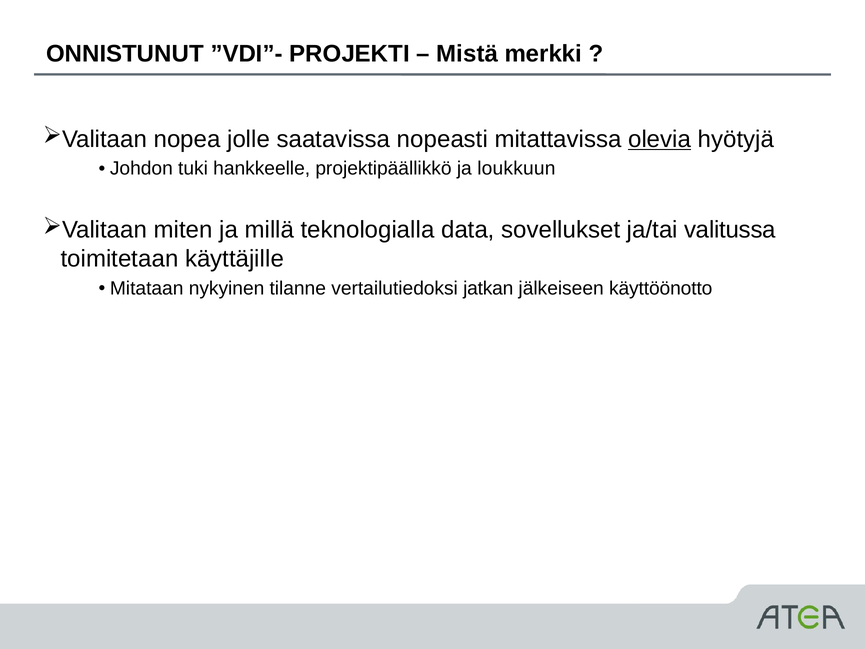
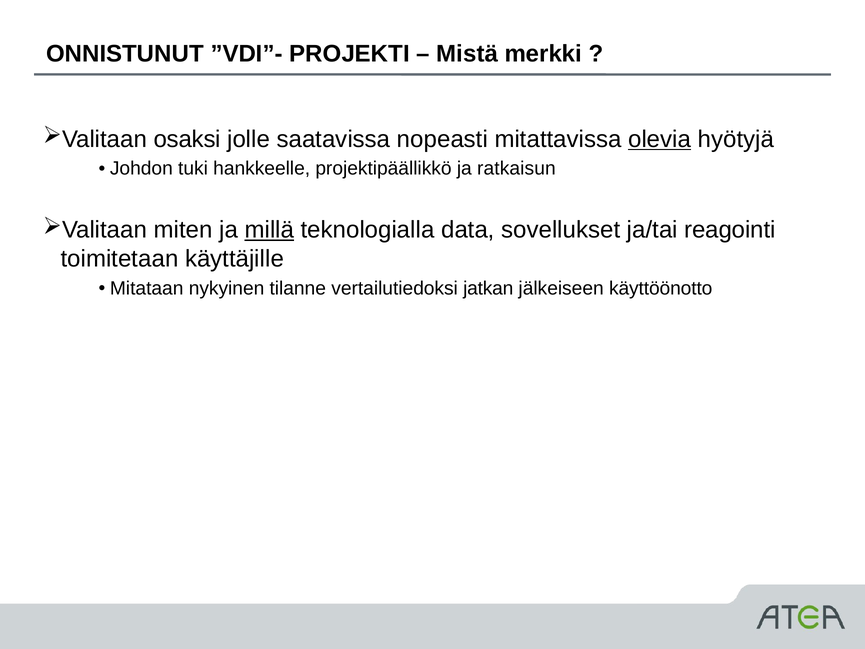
nopea: nopea -> osaksi
loukkuun: loukkuun -> ratkaisun
millä underline: none -> present
valitussa: valitussa -> reagointi
